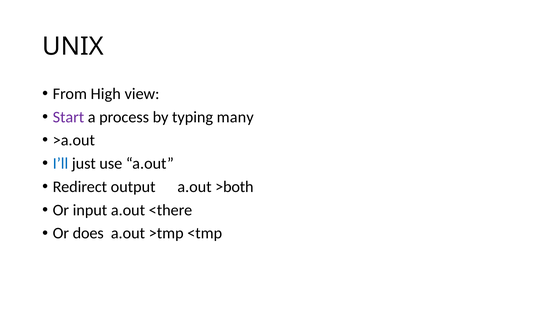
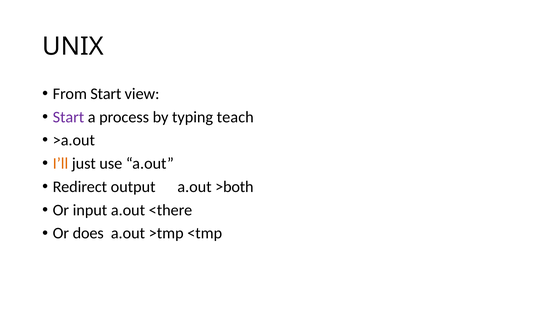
From High: High -> Start
many: many -> teach
I’ll colour: blue -> orange
